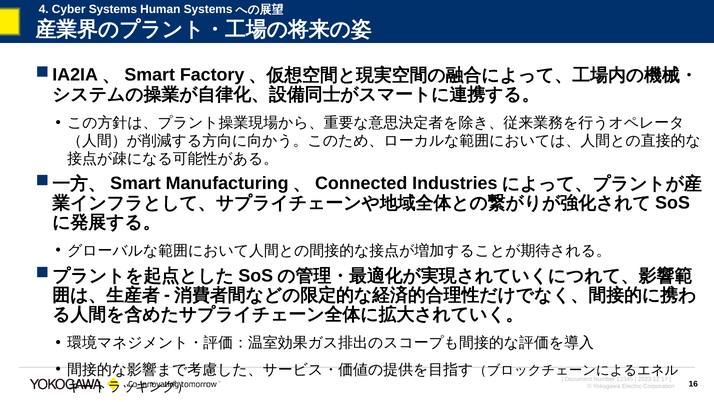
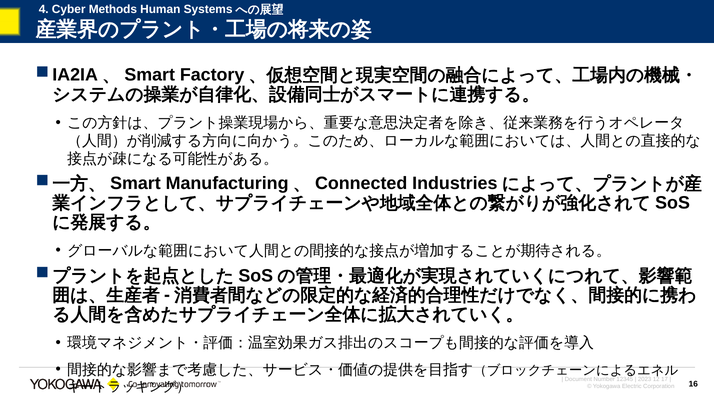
Cyber Systems: Systems -> Methods
